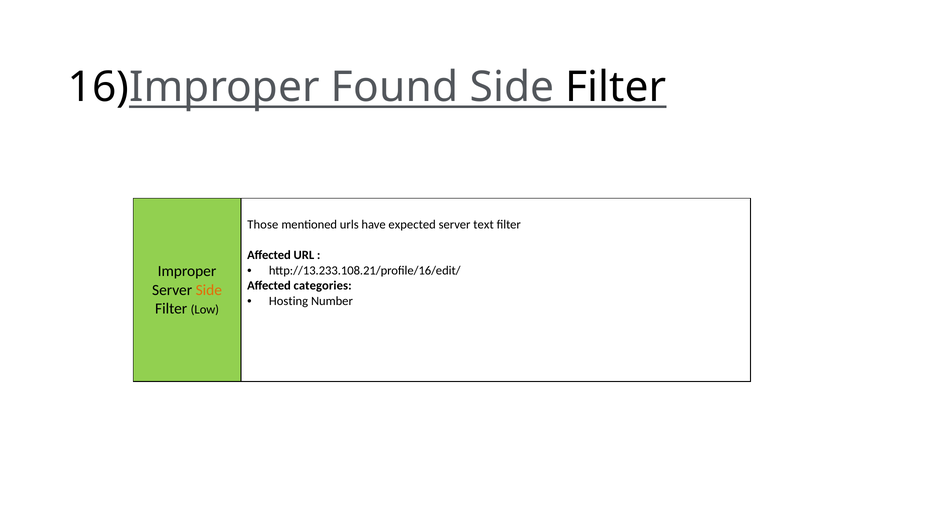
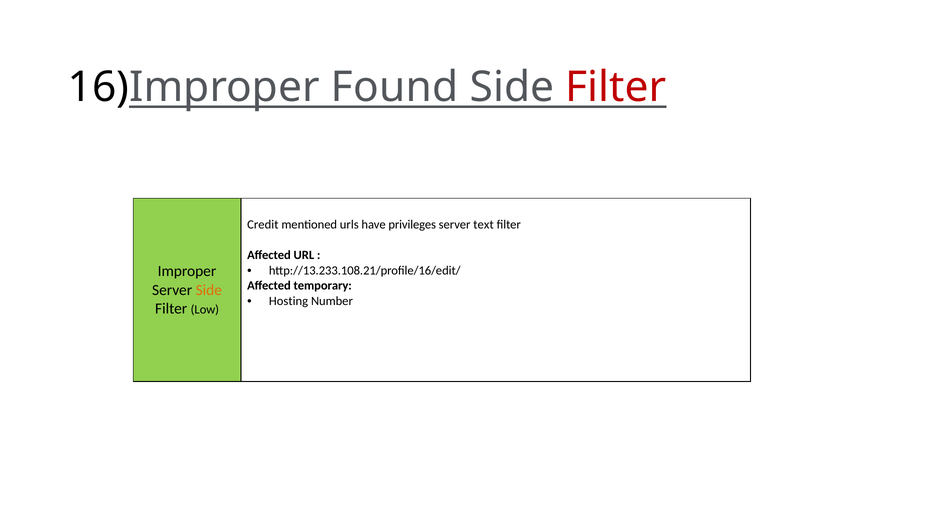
Filter at (616, 87) colour: black -> red
Those: Those -> Credit
expected: expected -> privileges
categories: categories -> temporary
